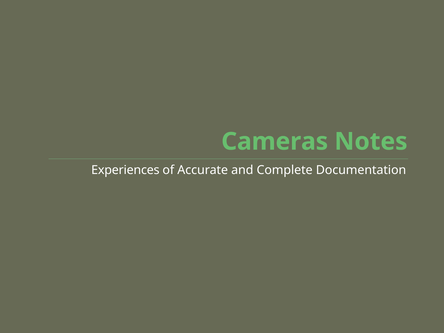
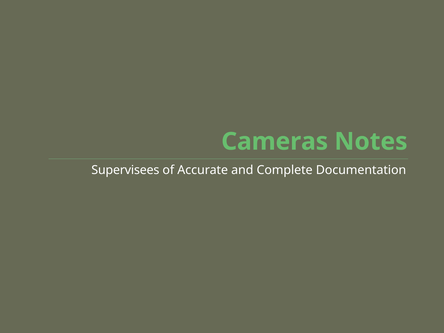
Experiences: Experiences -> Supervisees
